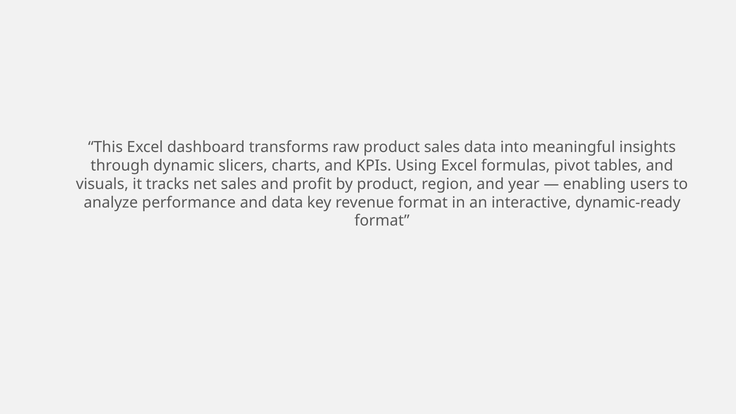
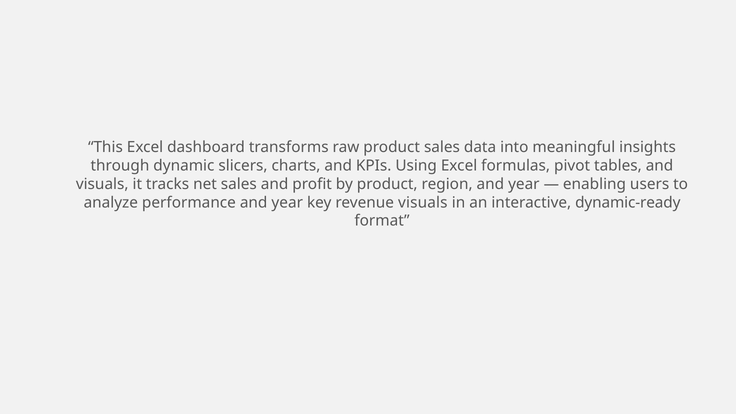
performance and data: data -> year
revenue format: format -> visuals
